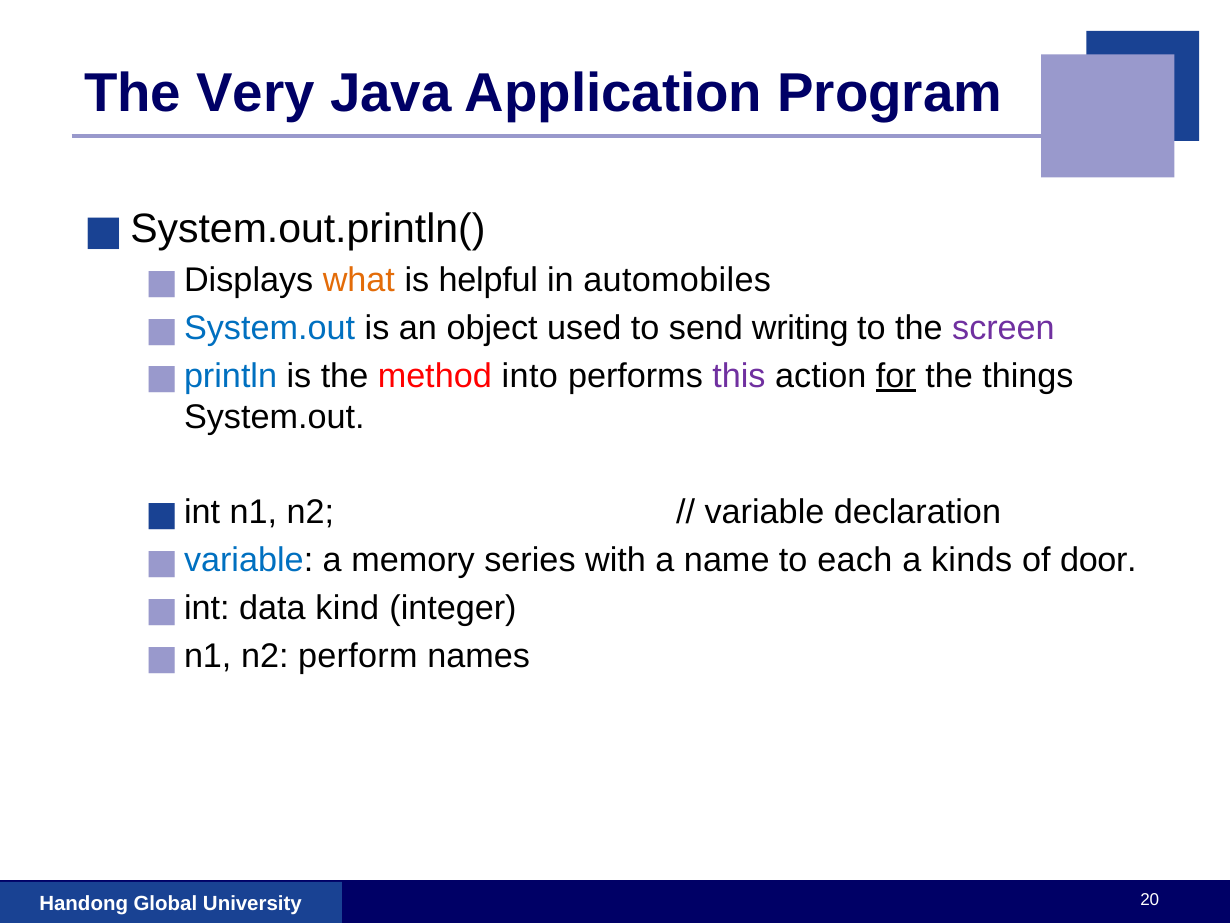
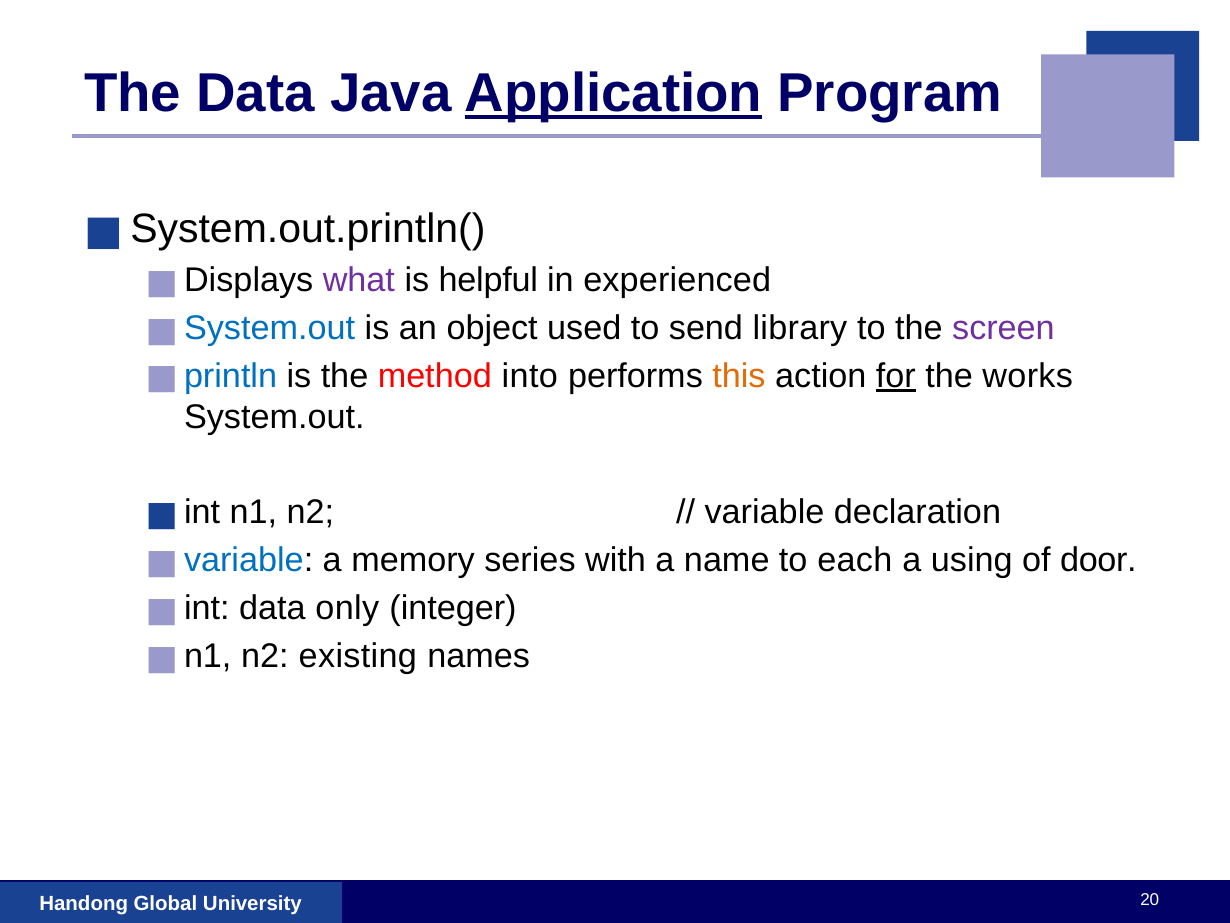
The Very: Very -> Data
Application underline: none -> present
what colour: orange -> purple
automobiles: automobiles -> experienced
writing: writing -> library
this colour: purple -> orange
things: things -> works
kinds: kinds -> using
kind: kind -> only
perform: perform -> existing
